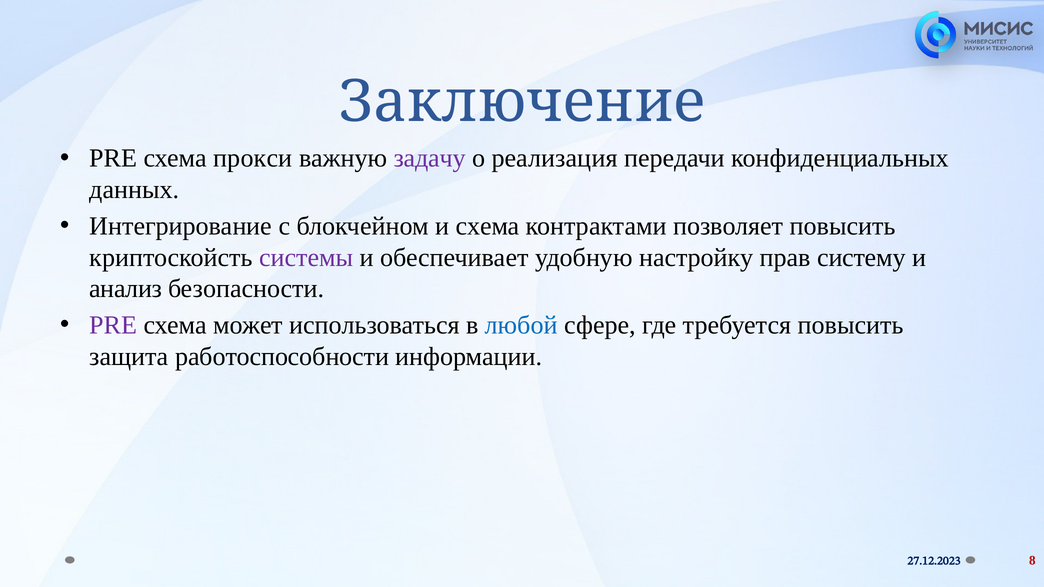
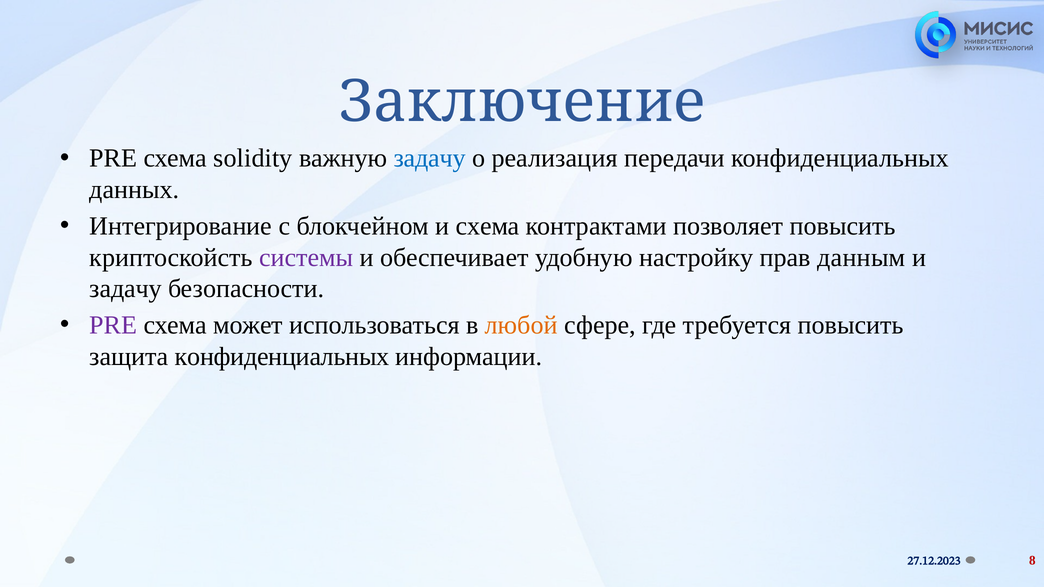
прокси: прокси -> solidity
задачу at (430, 158) colour: purple -> blue
систему: систему -> данным
анализ at (126, 289): анализ -> задачу
любой colour: blue -> orange
защита работоспособности: работоспособности -> конфиденциальных
